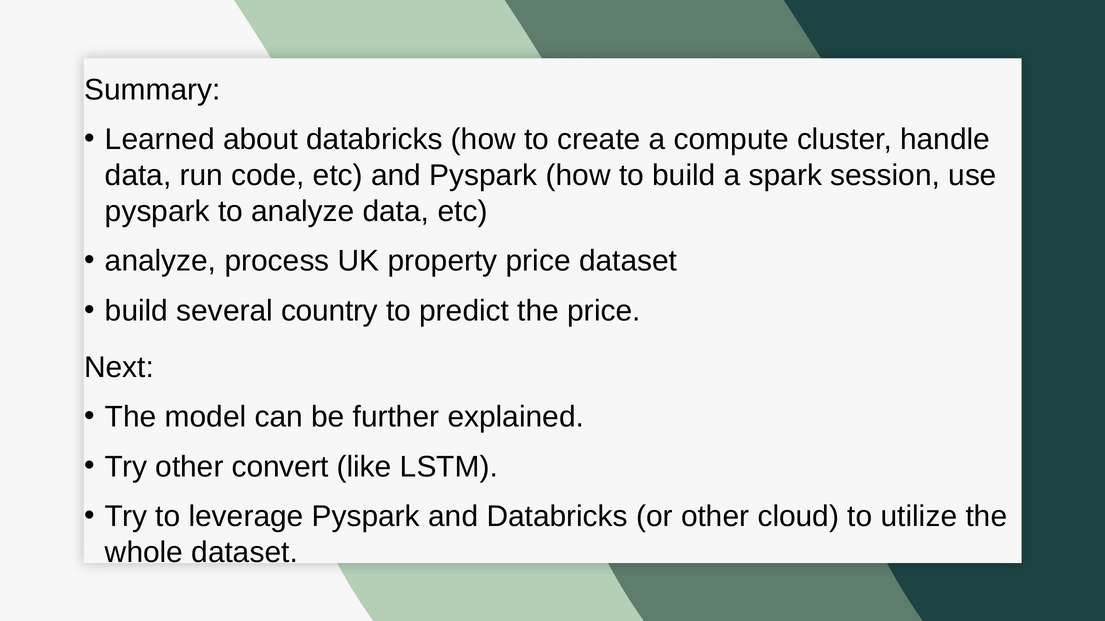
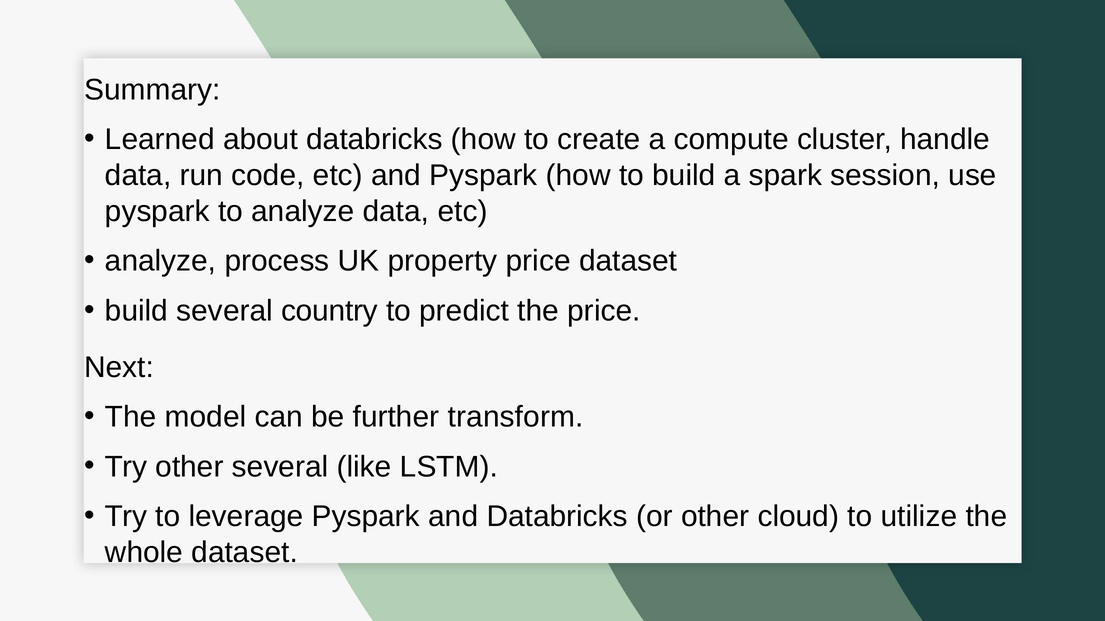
explained: explained -> transform
other convert: convert -> several
